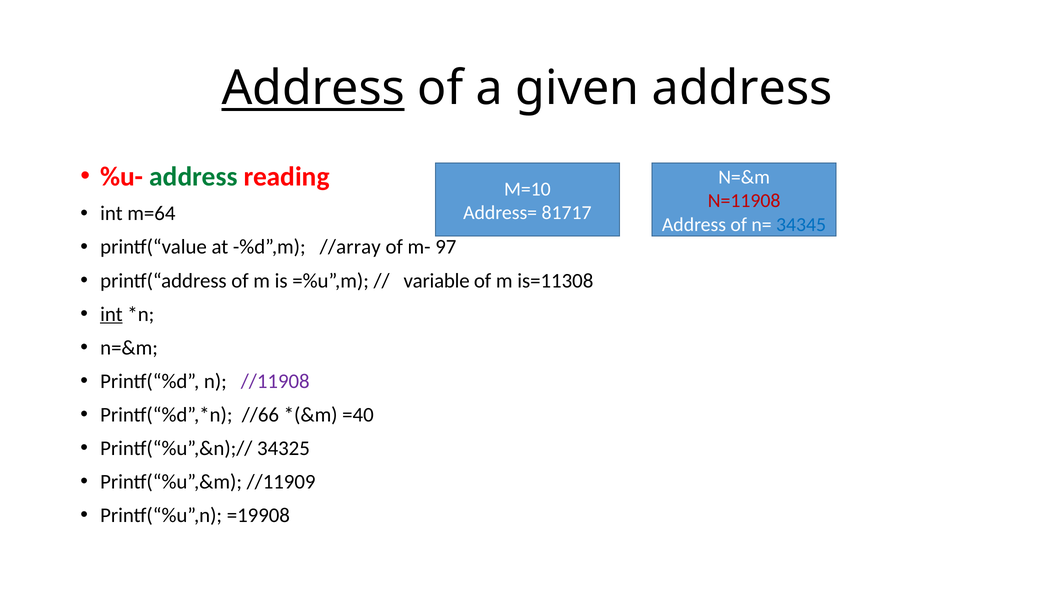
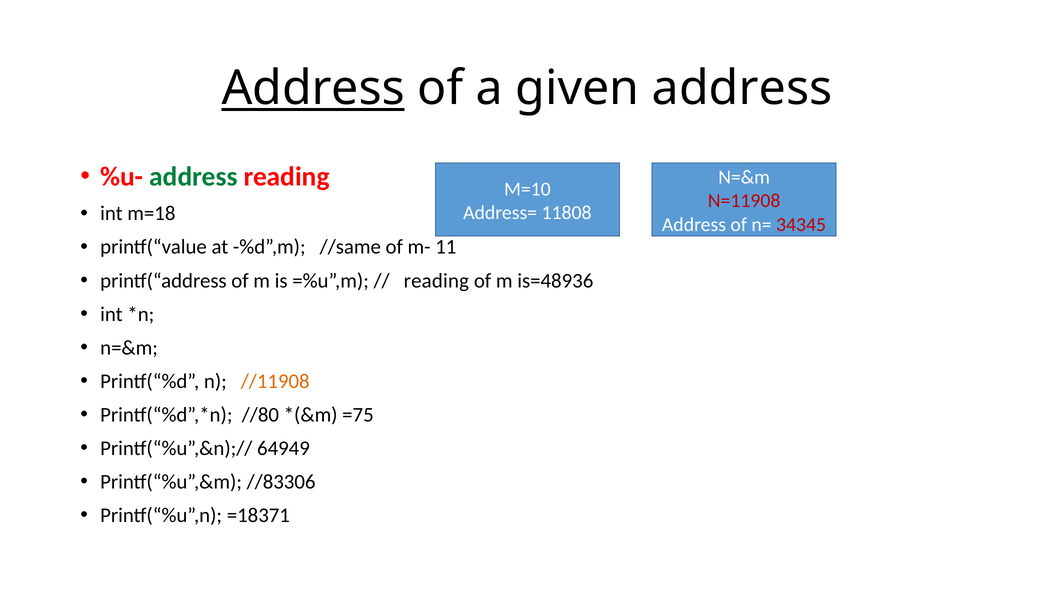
m=64: m=64 -> m=18
81717: 81717 -> 11808
34345 colour: blue -> red
//array: //array -> //same
97: 97 -> 11
variable at (437, 281): variable -> reading
is=11308: is=11308 -> is=48936
int at (111, 314) underline: present -> none
//11908 colour: purple -> orange
//66: //66 -> //80
=40: =40 -> =75
34325: 34325 -> 64949
//11909: //11909 -> //83306
=19908: =19908 -> =18371
